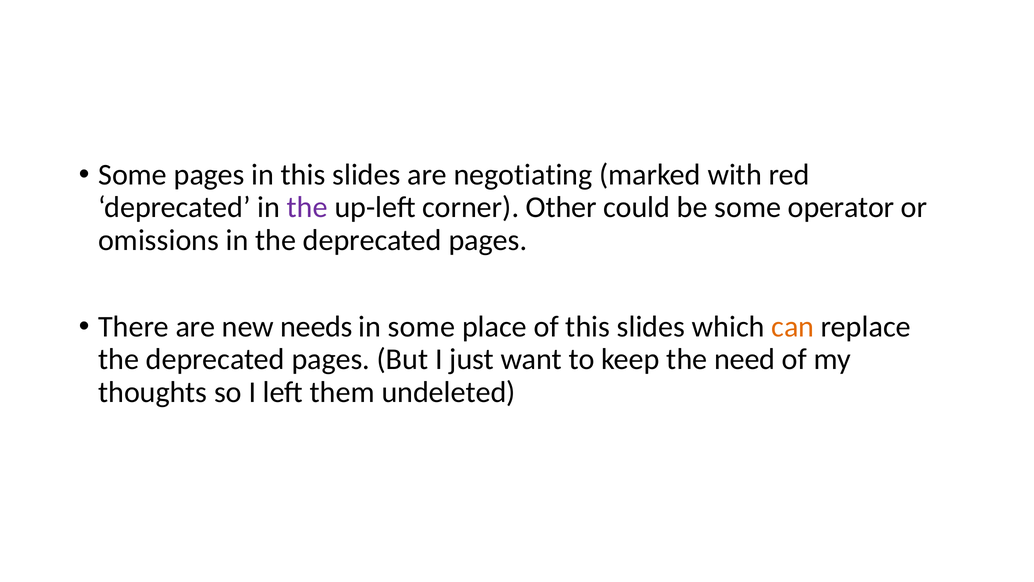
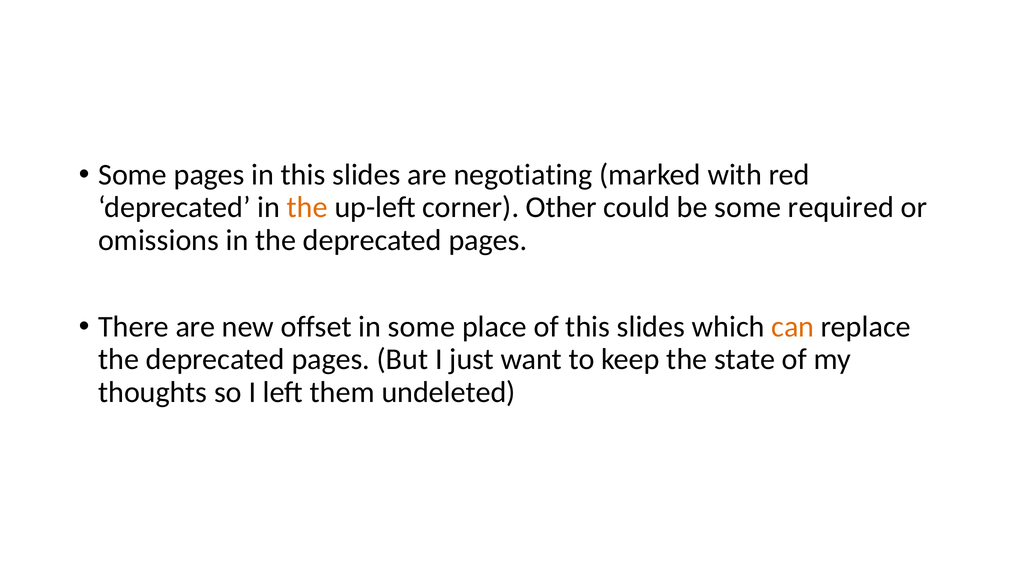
the at (307, 207) colour: purple -> orange
operator: operator -> required
needs: needs -> offset
need: need -> state
